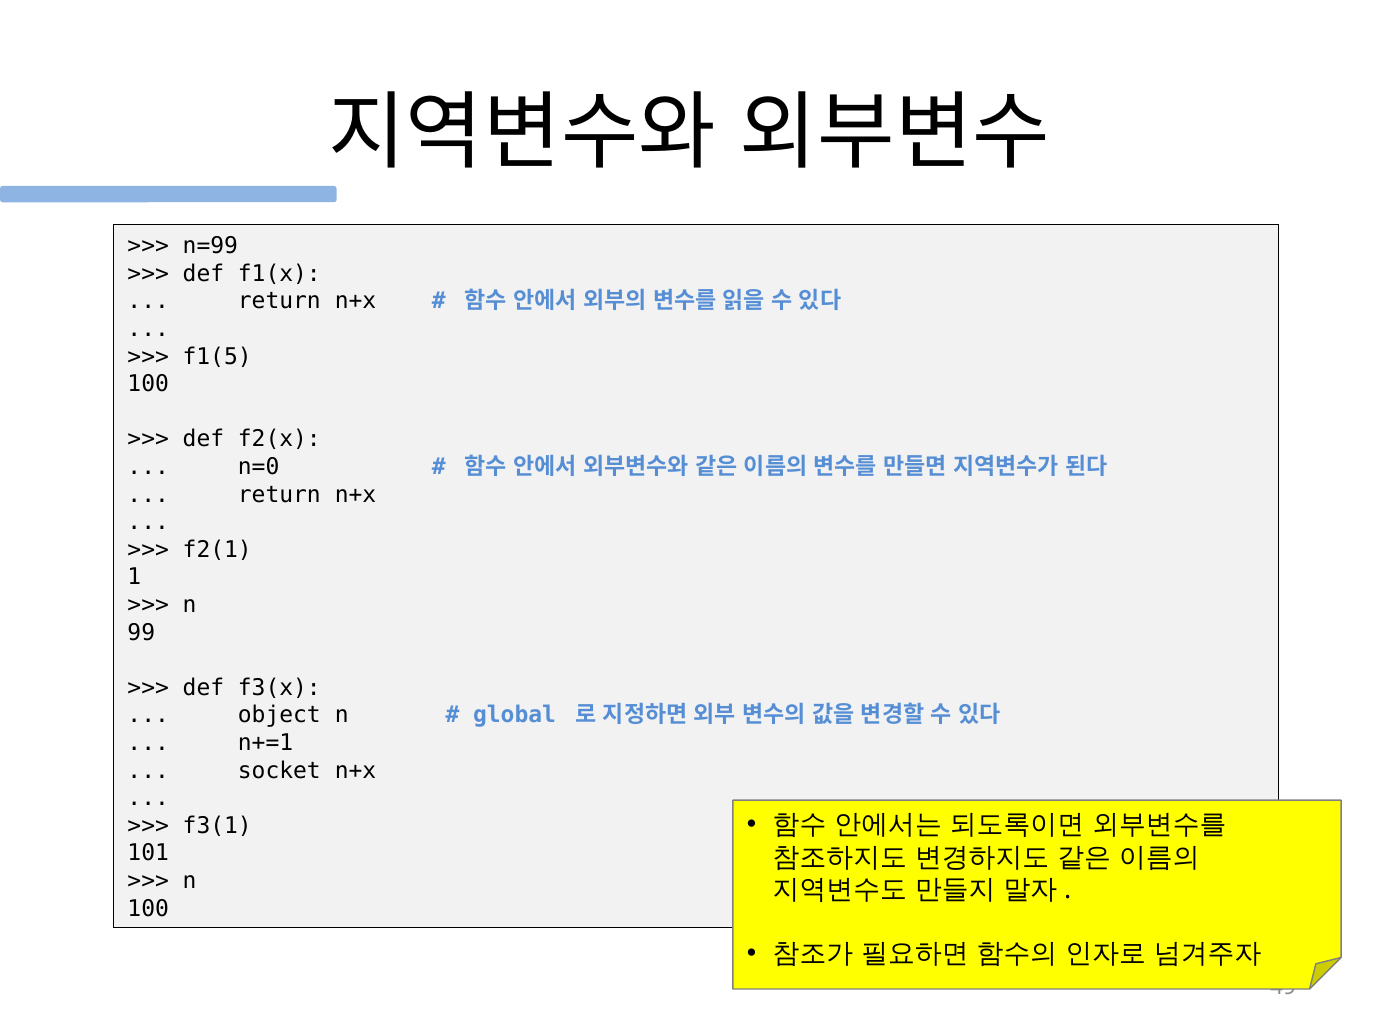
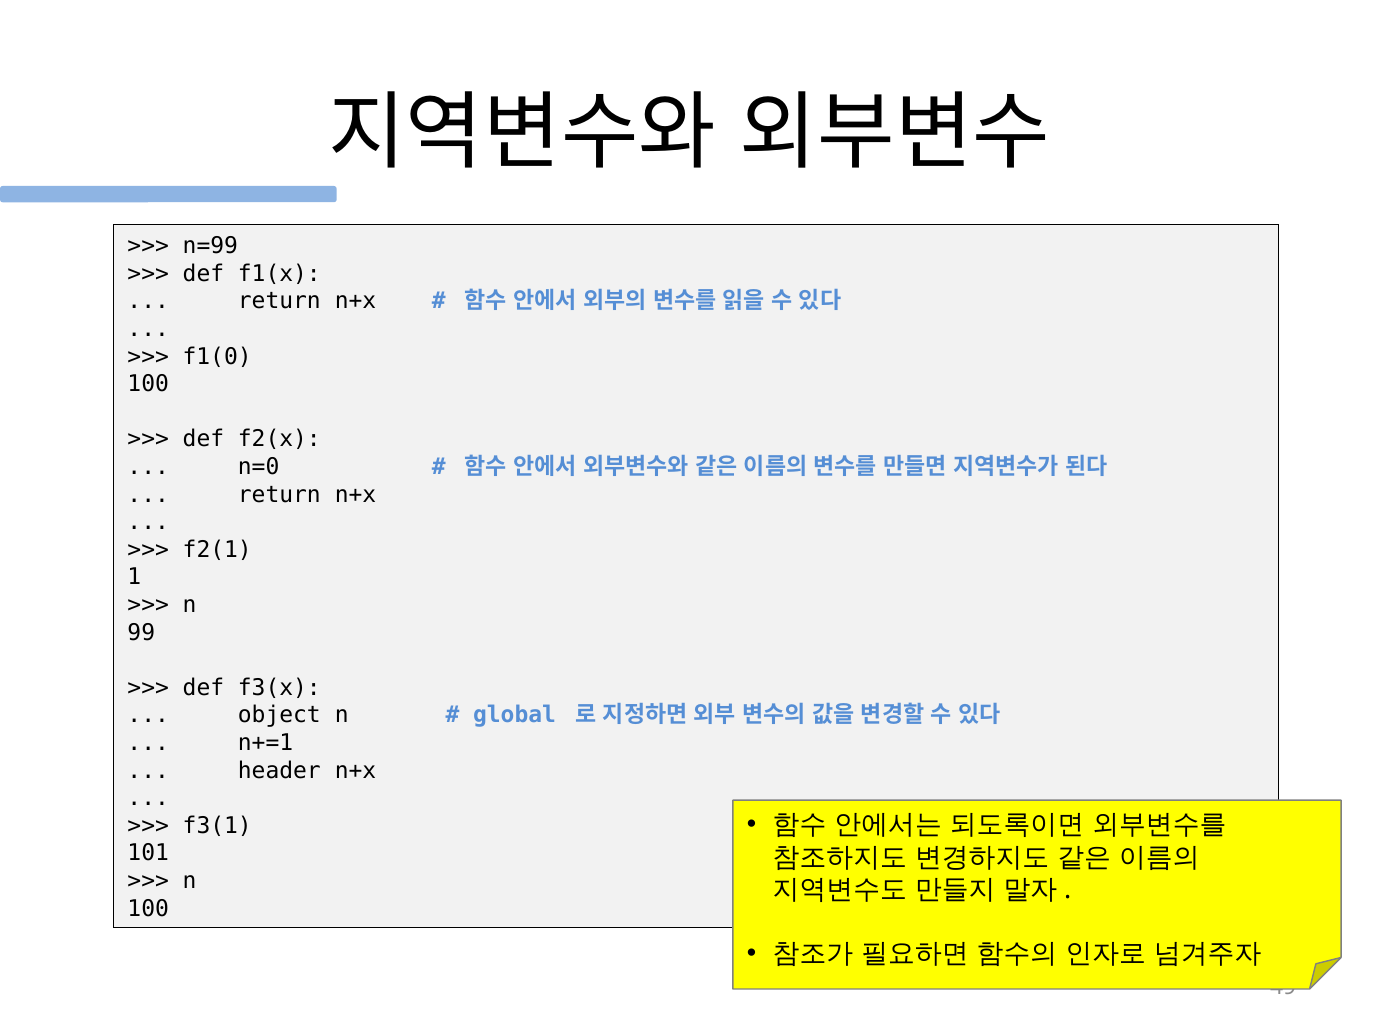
f1(5: f1(5 -> f1(0
socket: socket -> header
